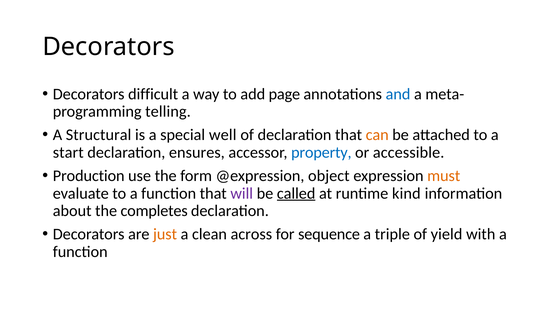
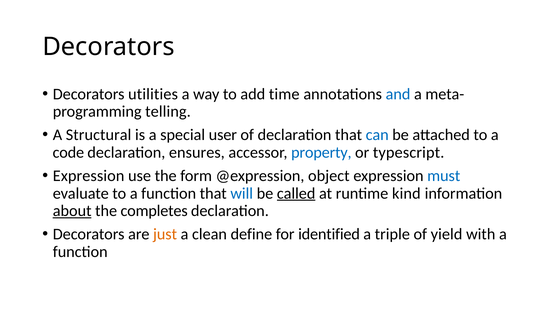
difficult: difficult -> utilities
page: page -> time
well: well -> user
can colour: orange -> blue
start: start -> code
accessible: accessible -> typescript
Production at (89, 176): Production -> Expression
must colour: orange -> blue
will colour: purple -> blue
about underline: none -> present
across: across -> define
sequence: sequence -> identified
